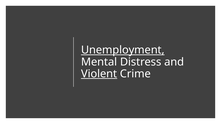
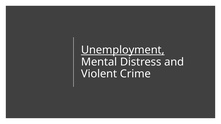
Violent underline: present -> none
